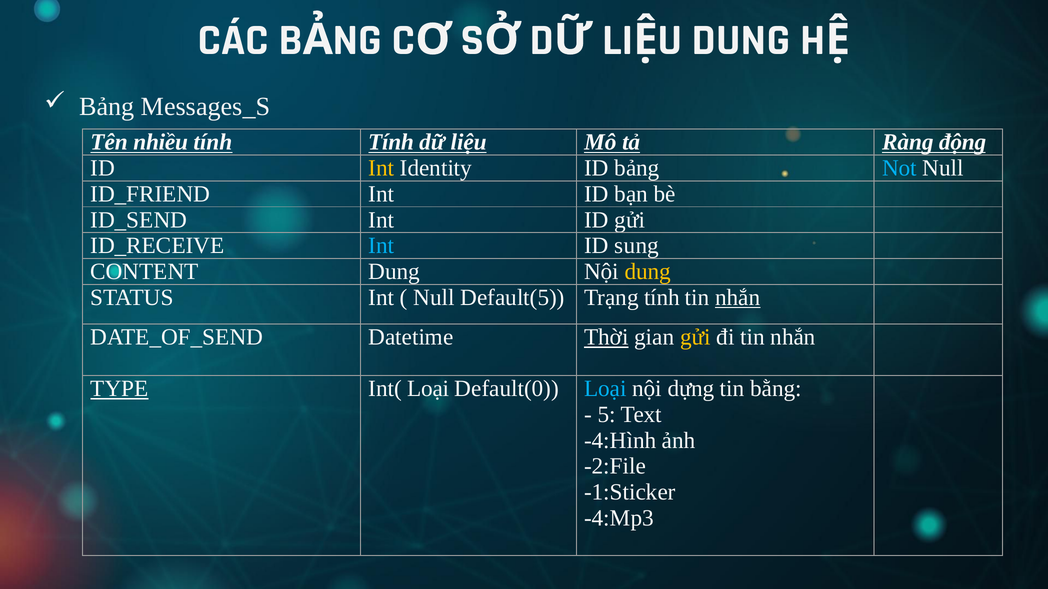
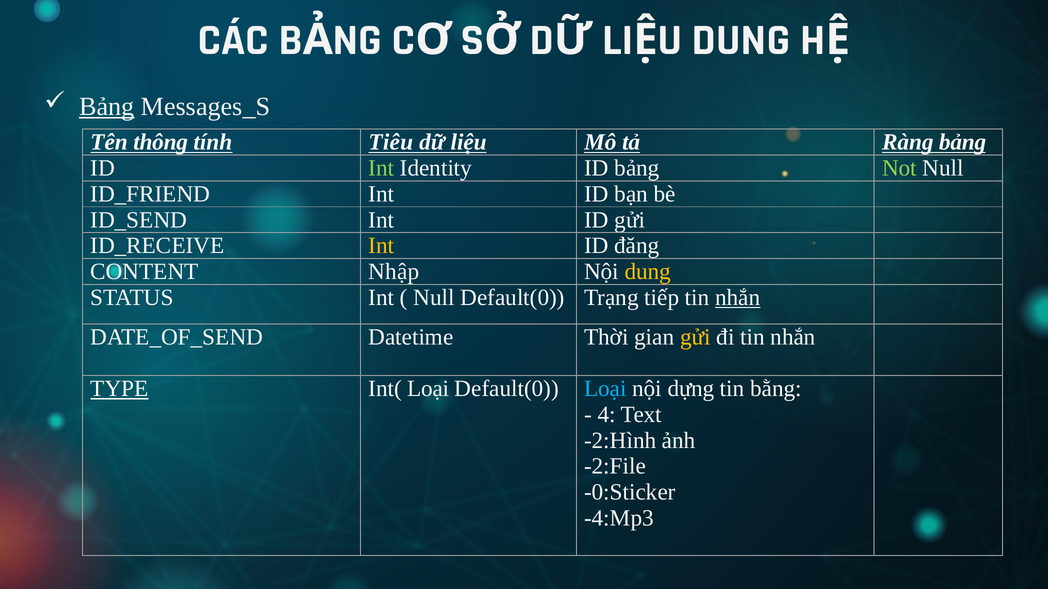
Bảng at (107, 107) underline: none -> present
nhiều: nhiều -> thông
tính Tính: Tính -> Tiêu
Ràng động: động -> bảng
Int at (381, 168) colour: yellow -> light green
Not colour: light blue -> light green
Int at (381, 246) colour: light blue -> yellow
sung: sung -> đăng
CONTENT Dung: Dung -> Nhập
Null Default(5: Default(5 -> Default(0
Trạng tính: tính -> tiếp
Thời underline: present -> none
5: 5 -> 4
-4:Hình: -4:Hình -> -2:Hình
-1:Sticker: -1:Sticker -> -0:Sticker
